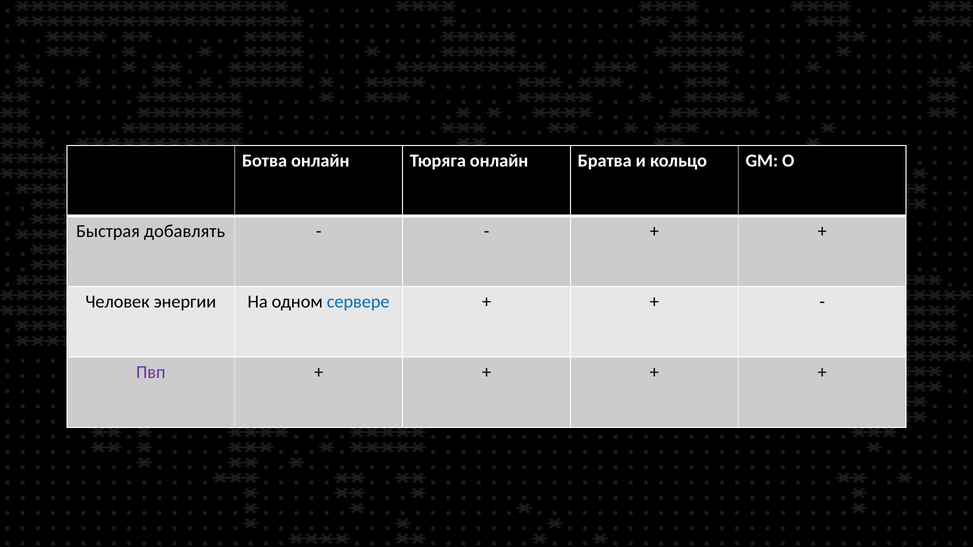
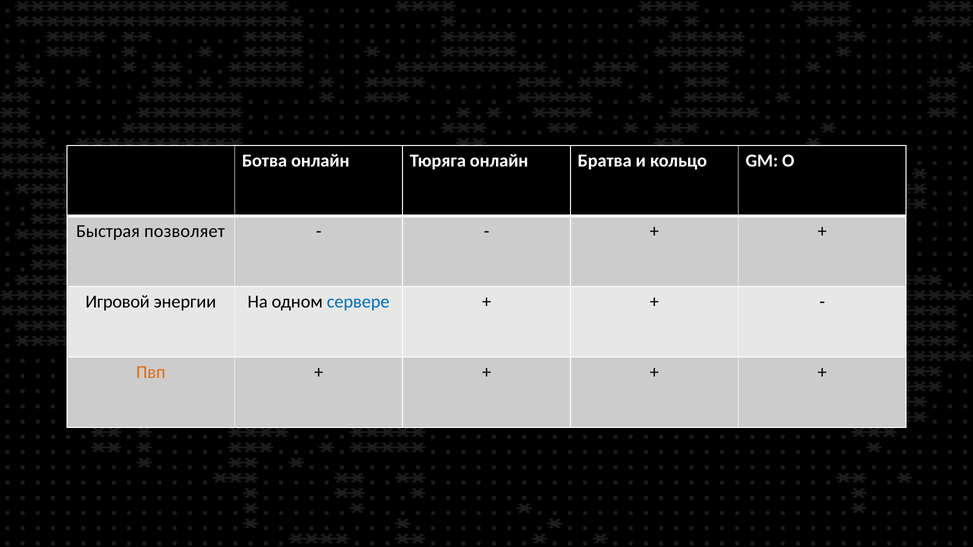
добавлять: добавлять -> позволяет
Человек: Человек -> Игровой
Пвп colour: purple -> orange
